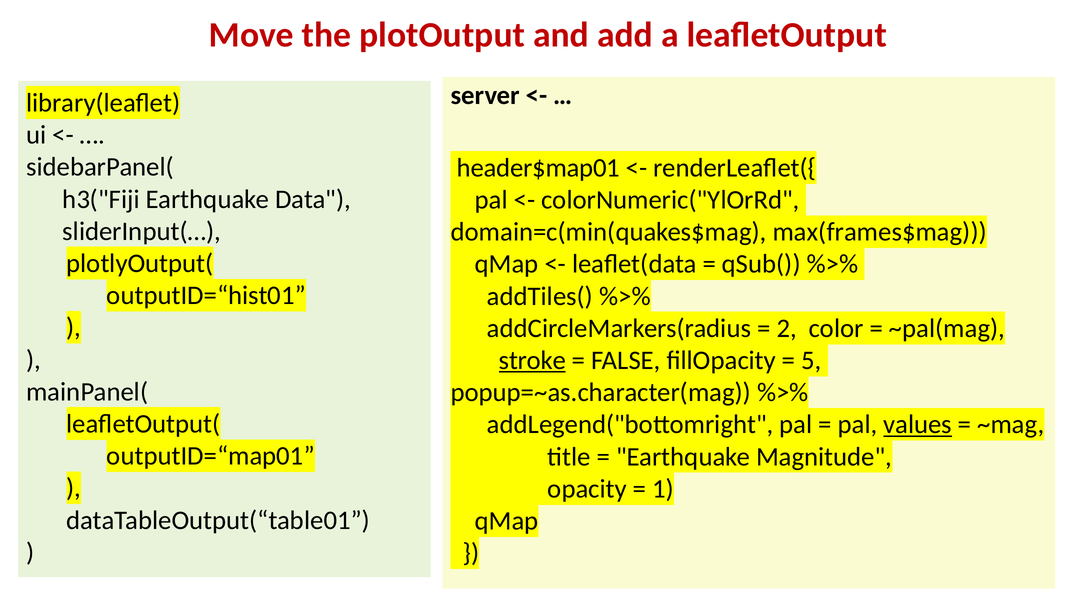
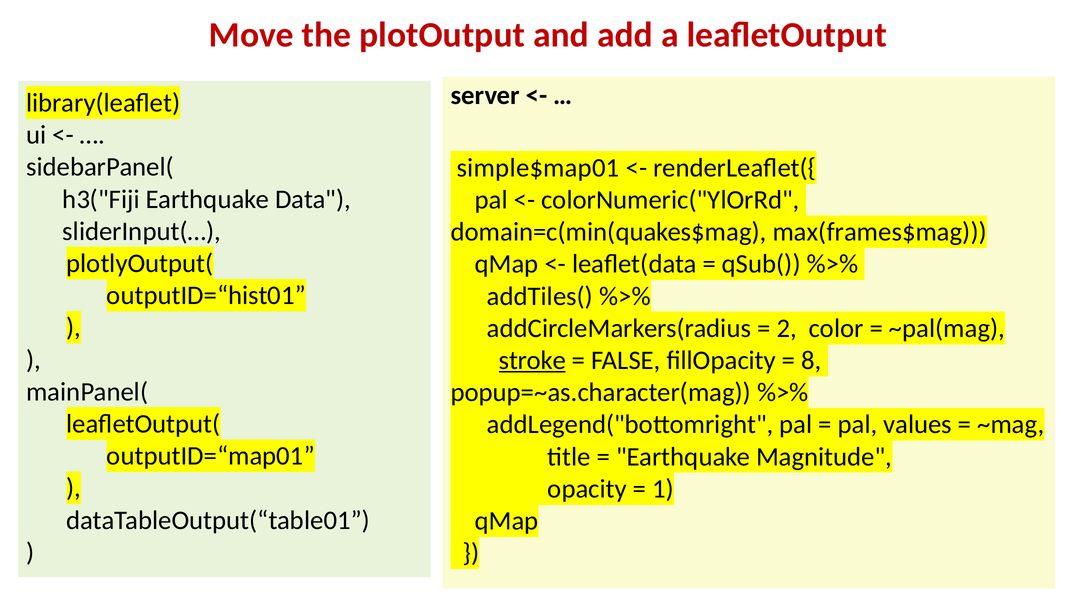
header$map01: header$map01 -> simple$map01
5: 5 -> 8
values underline: present -> none
